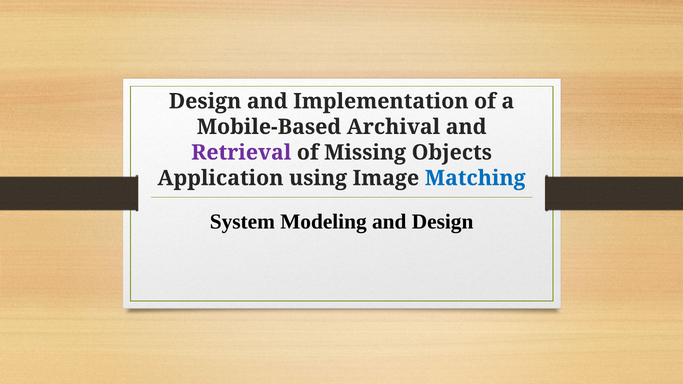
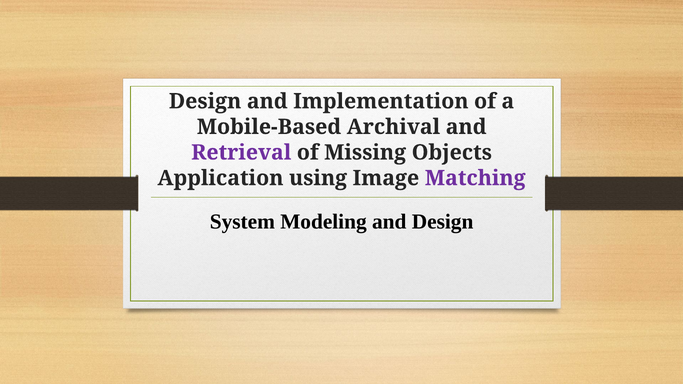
Matching colour: blue -> purple
